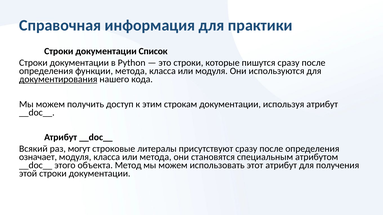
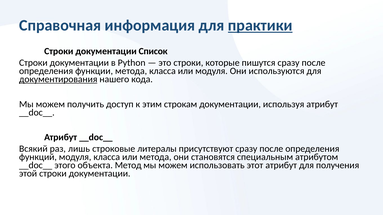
практики underline: none -> present
могут: могут -> лишь
означает: означает -> функций
